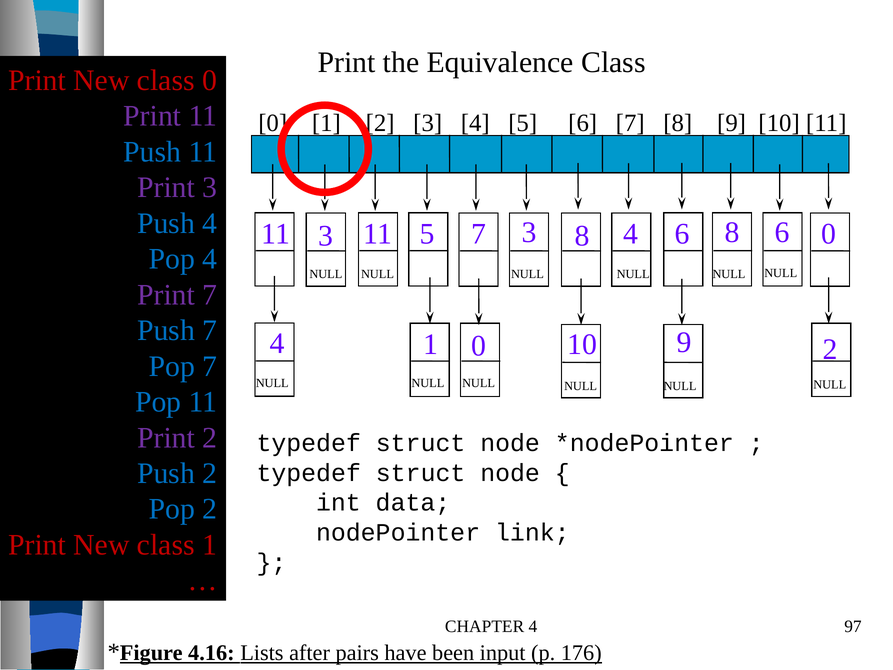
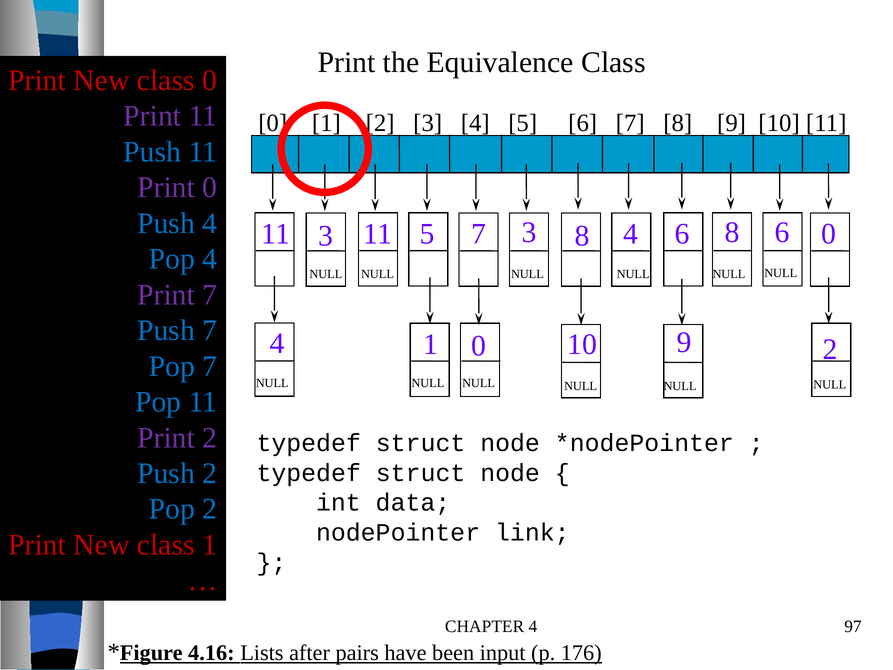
3 at (210, 187): 3 -> 0
